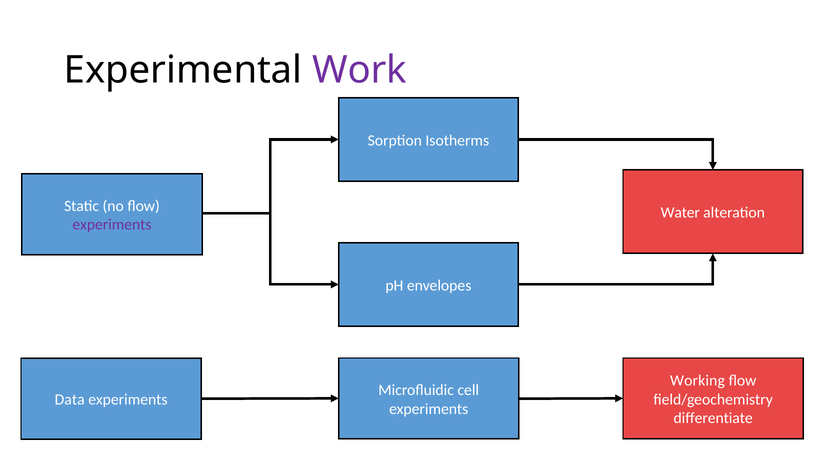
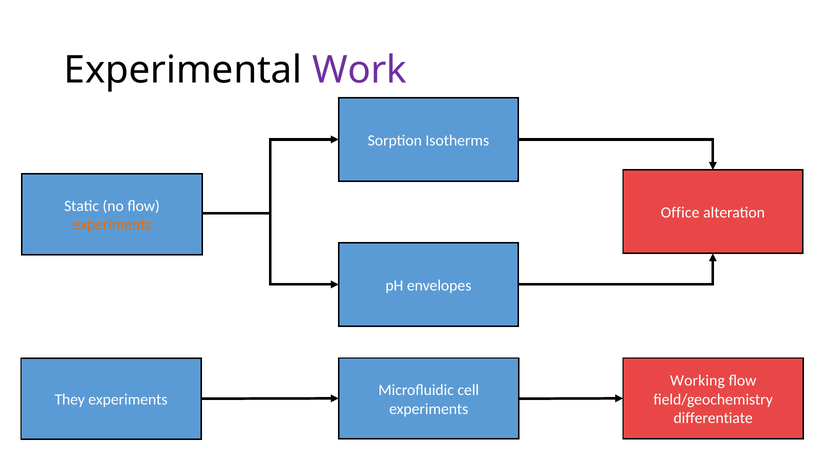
Water: Water -> Office
experiments at (112, 225) colour: purple -> orange
Data: Data -> They
